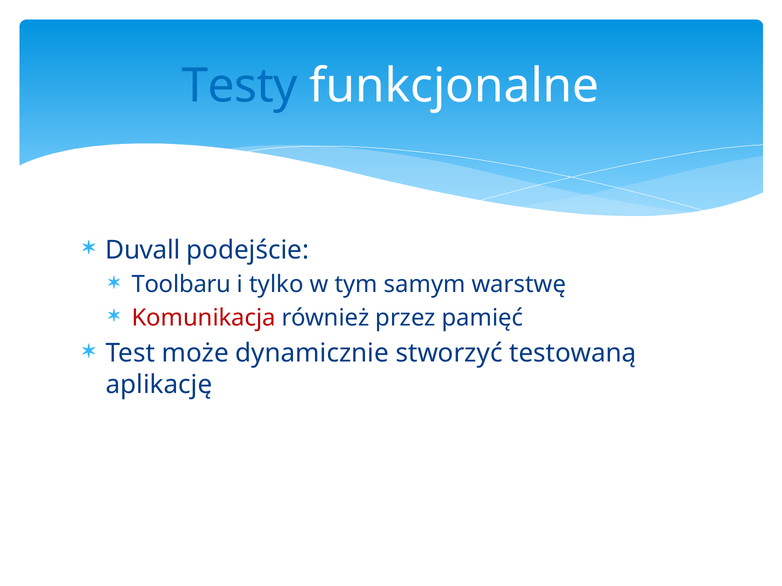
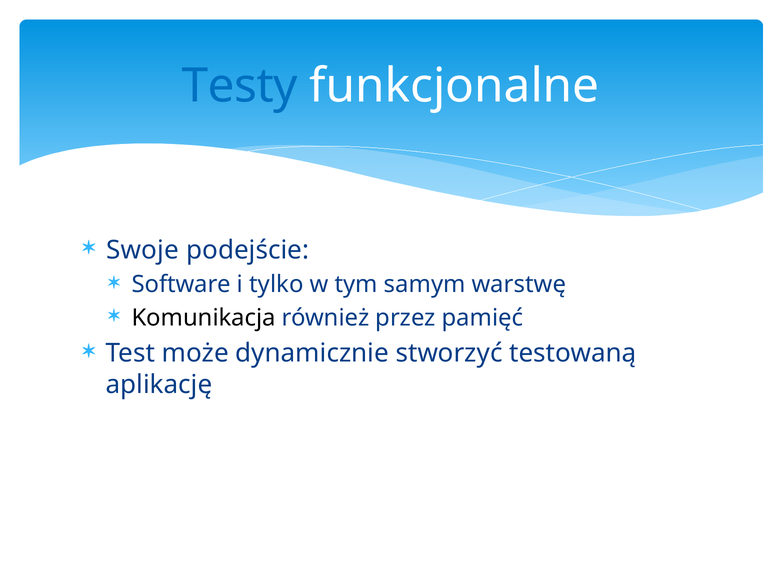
Duvall: Duvall -> Swoje
Toolbaru: Toolbaru -> Software
Komunikacja colour: red -> black
